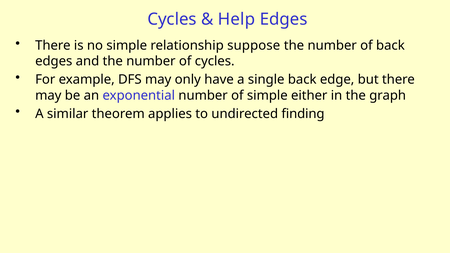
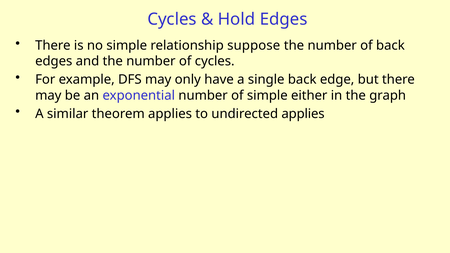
Help: Help -> Hold
undirected finding: finding -> applies
